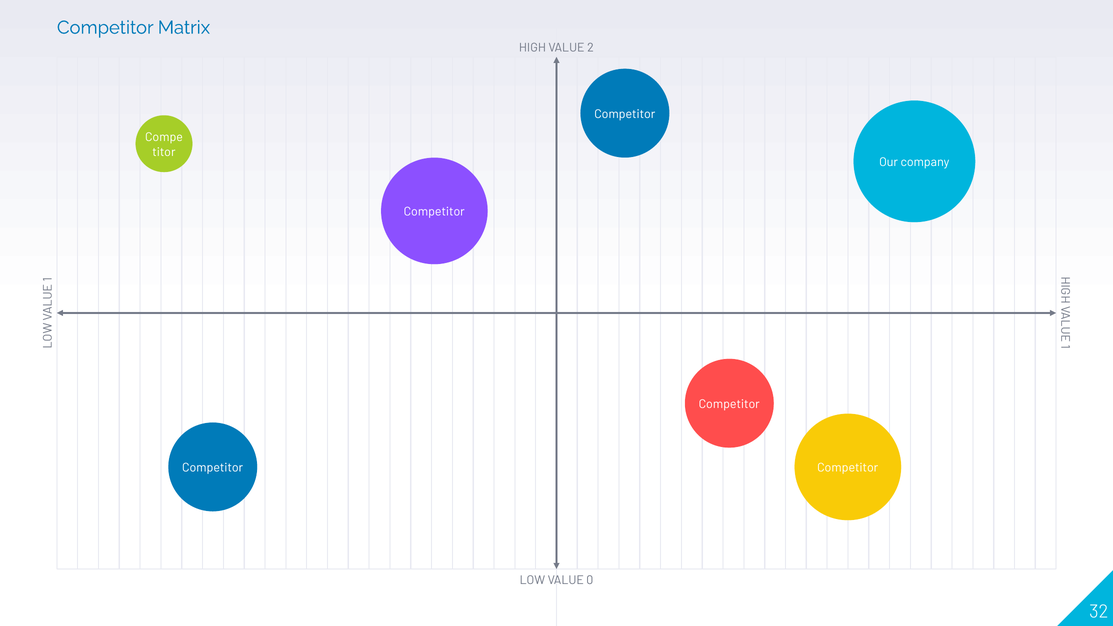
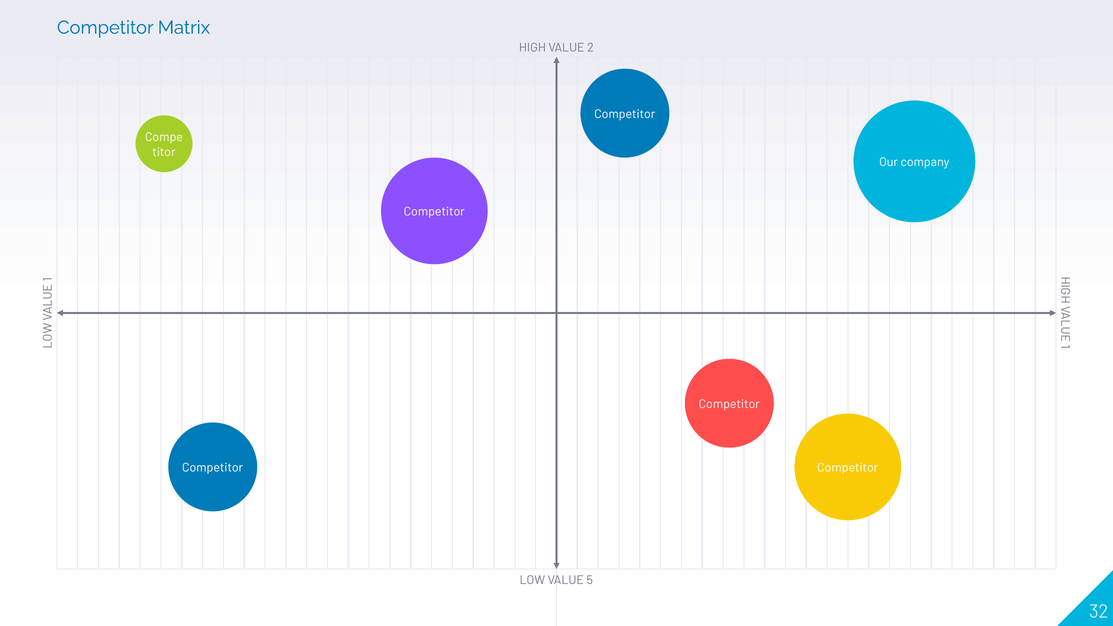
0: 0 -> 5
